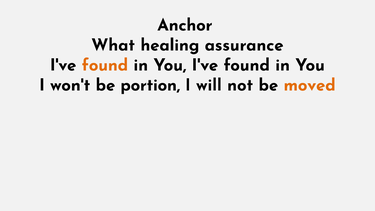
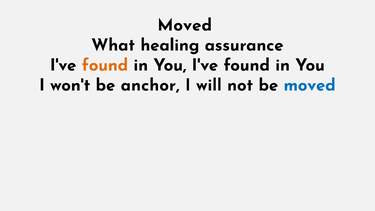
Anchor at (185, 25): Anchor -> Moved
portion: portion -> anchor
moved at (310, 85) colour: orange -> blue
